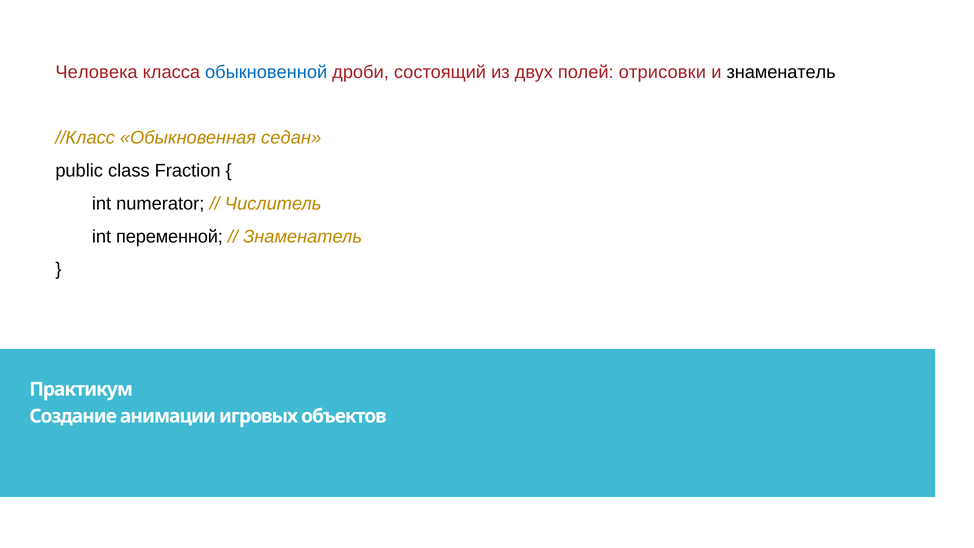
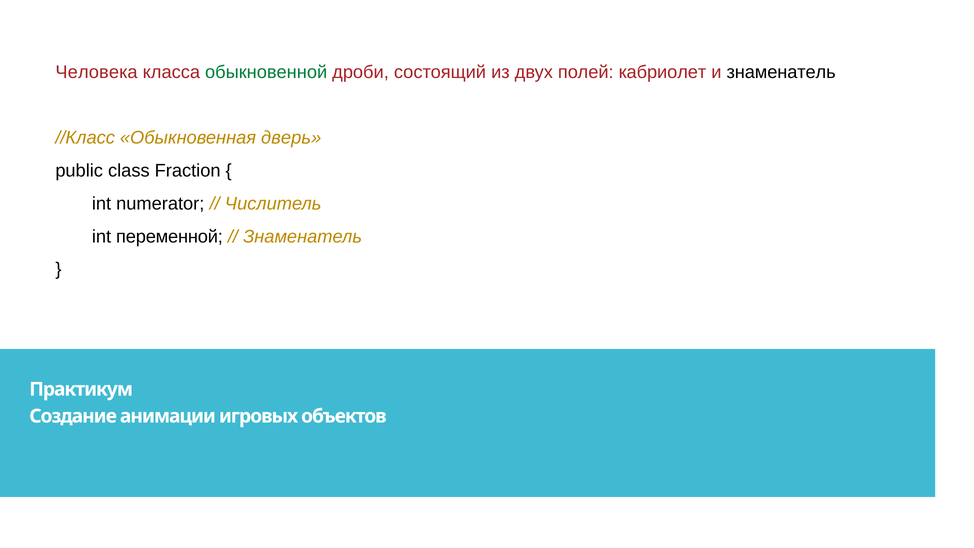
обыкновенной colour: blue -> green
отрисовки: отрисовки -> кабриолет
седан: седан -> дверь
